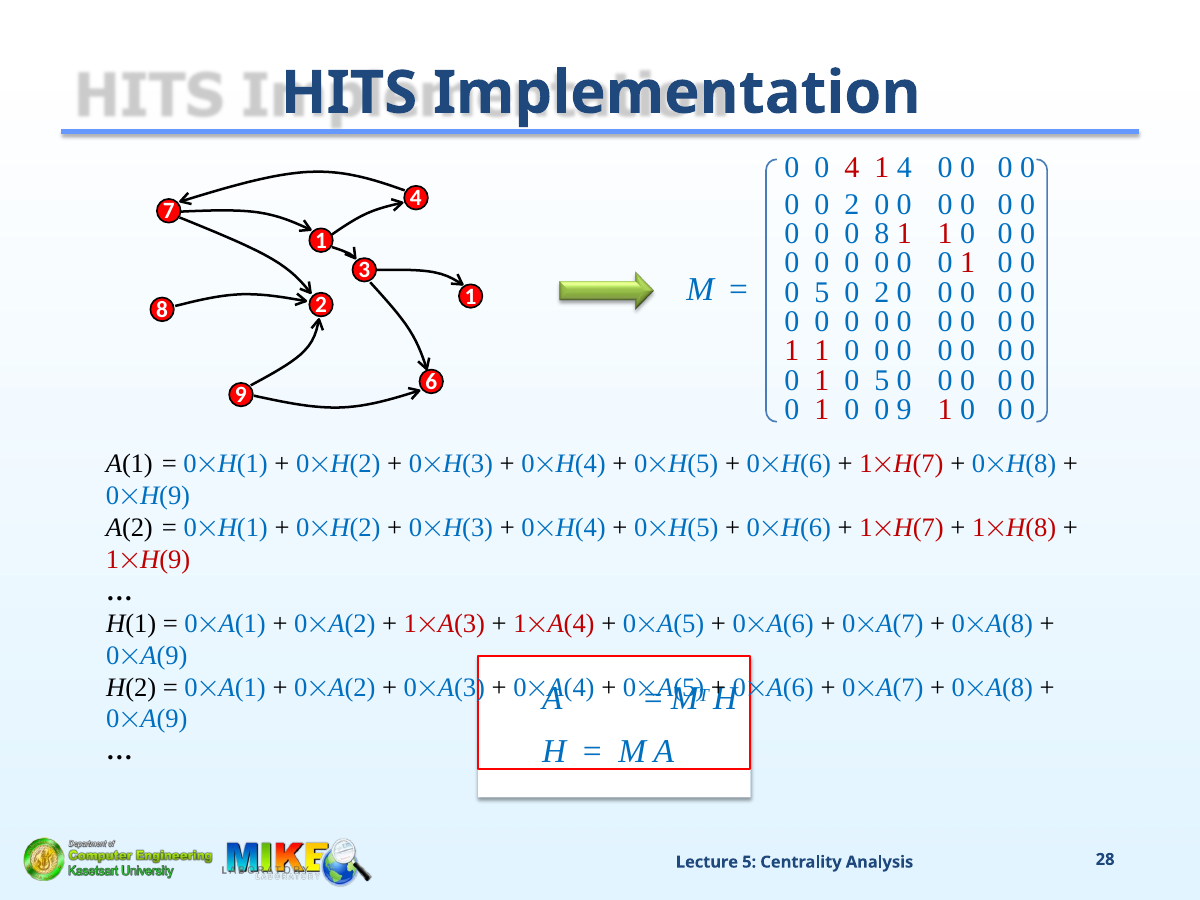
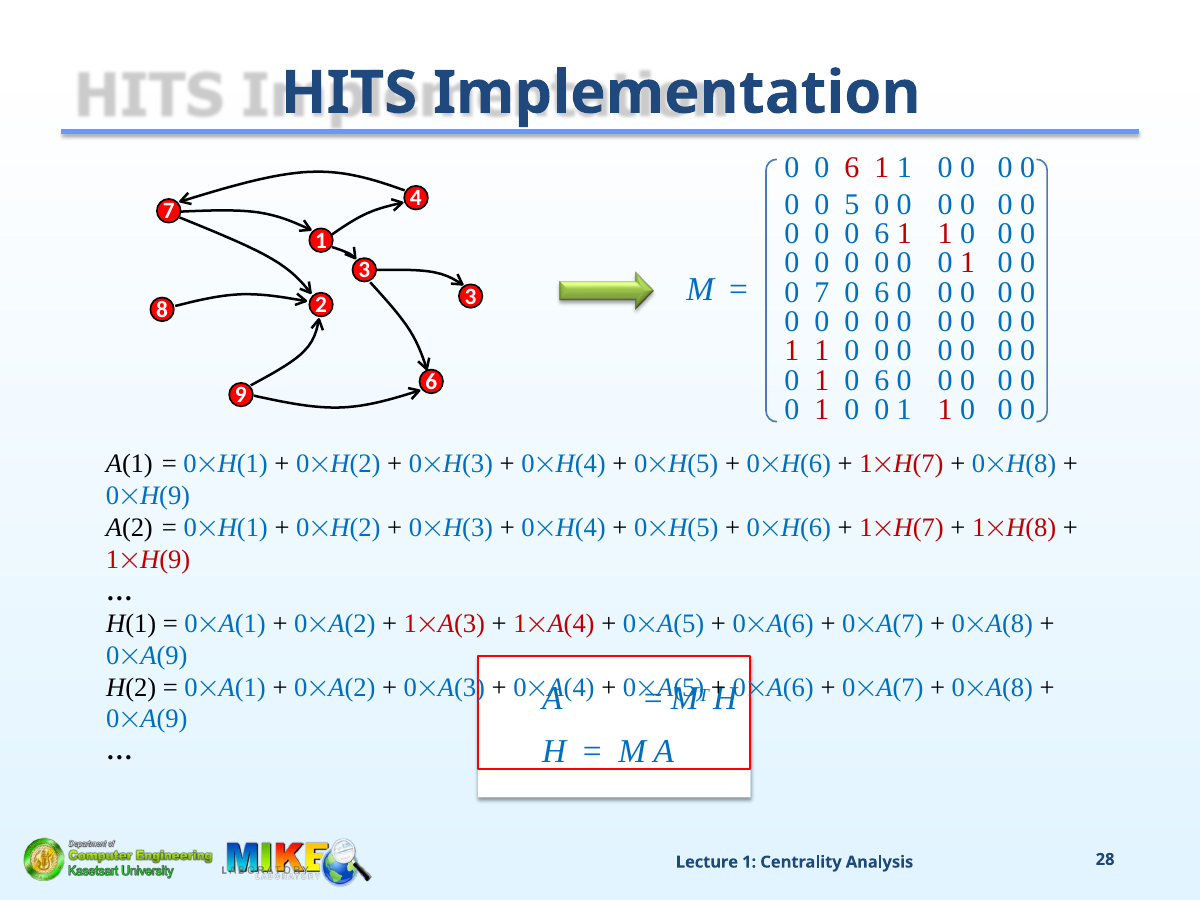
4 at (852, 168): 4 -> 6
4 at (904, 168): 4 -> 1
0 0 2: 2 -> 5
0 0 0 8: 8 -> 6
5 at (822, 292): 5 -> 7
2 at (882, 292): 2 -> 6
2 1: 1 -> 3
1 0 5: 5 -> 6
0 0 9: 9 -> 1
Lecture 5: 5 -> 1
